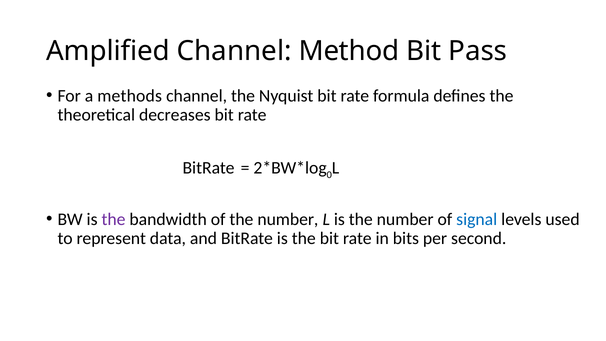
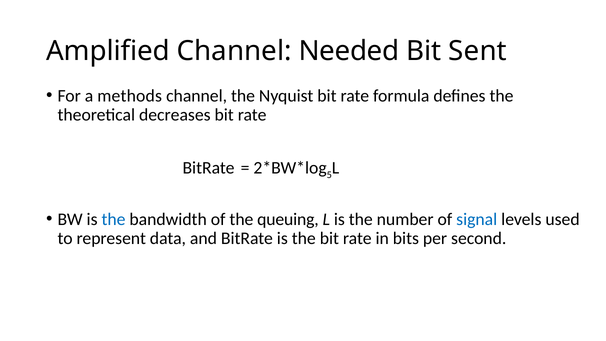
Method: Method -> Needed
Pass: Pass -> Sent
0: 0 -> 5
the at (114, 219) colour: purple -> blue
of the number: number -> queuing
